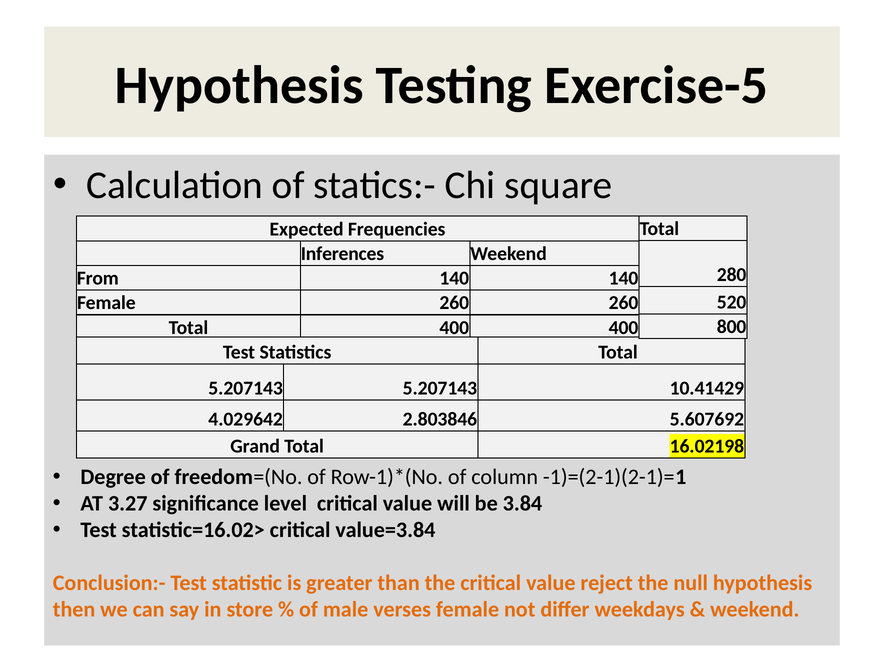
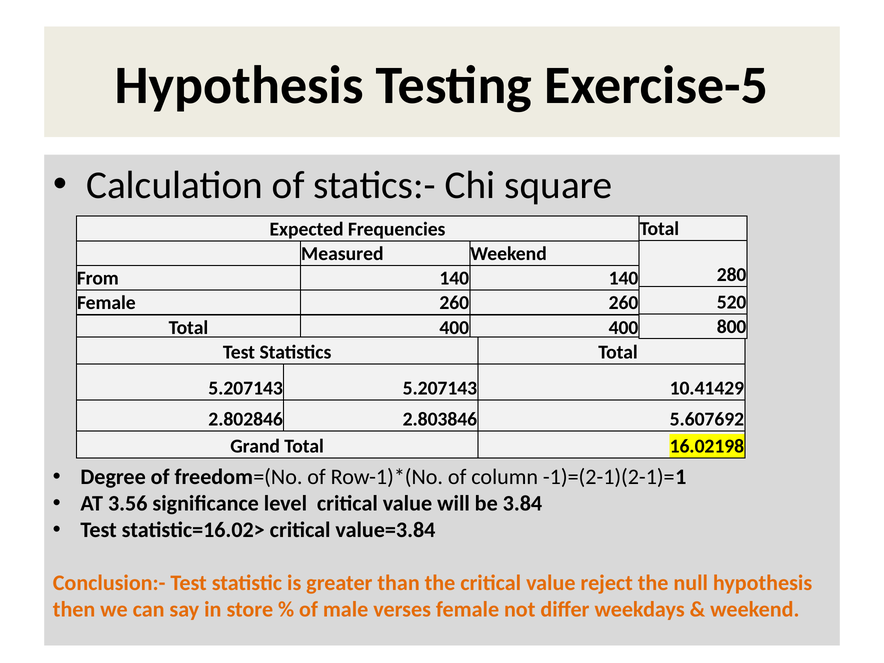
Inferences: Inferences -> Measured
4.029642: 4.029642 -> 2.802846
3.27: 3.27 -> 3.56
